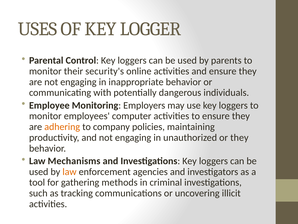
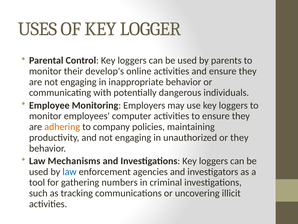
security's: security's -> develop's
law at (69, 171) colour: orange -> blue
methods: methods -> numbers
